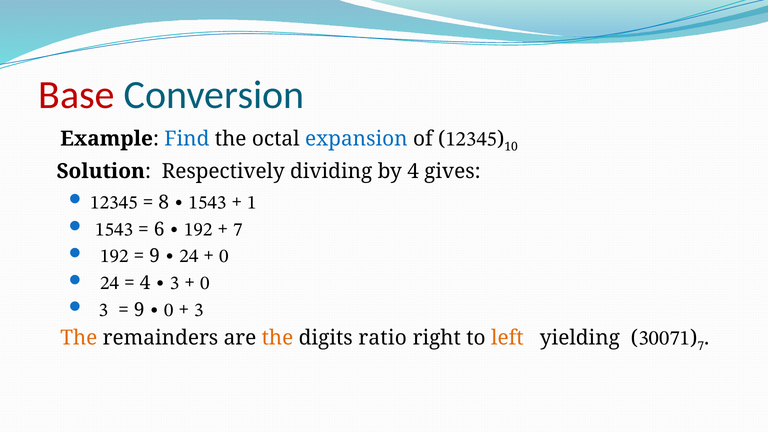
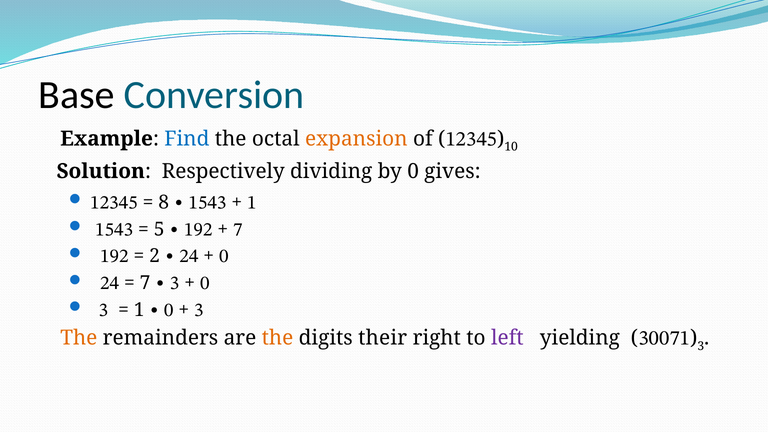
Base colour: red -> black
expansion colour: blue -> orange
by 4: 4 -> 0
6: 6 -> 5
9 at (155, 256): 9 -> 2
4 at (145, 283): 4 -> 7
9 at (139, 310): 9 -> 1
ratio: ratio -> their
left colour: orange -> purple
7 at (701, 346): 7 -> 3
